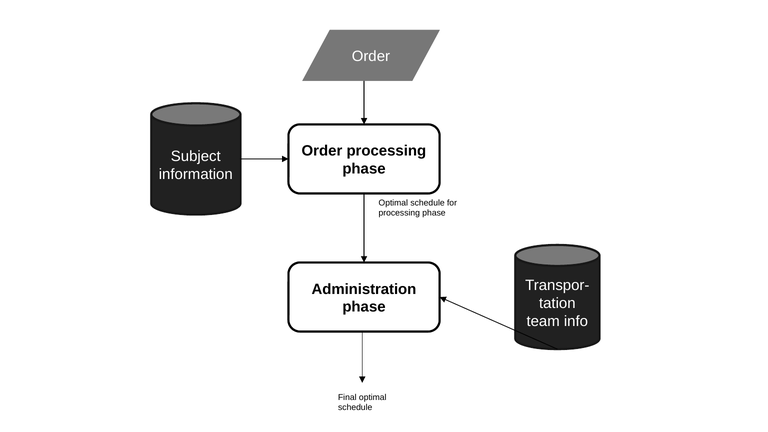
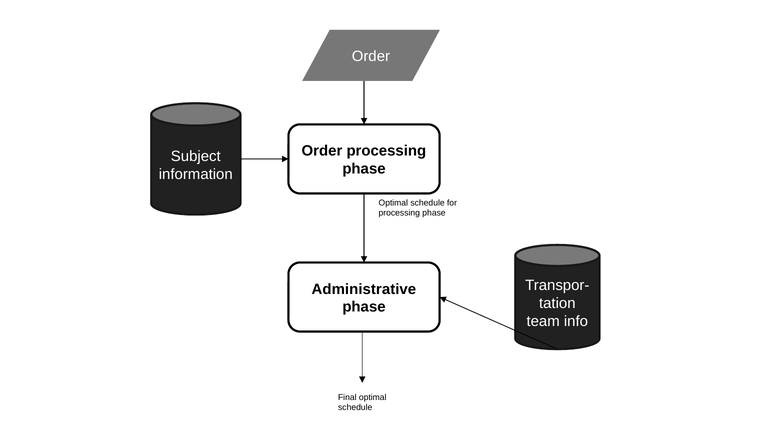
Administration: Administration -> Administrative
